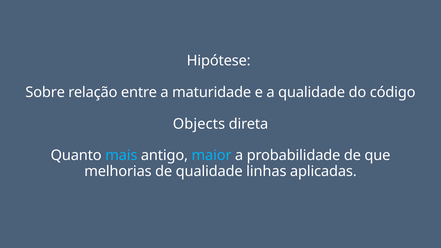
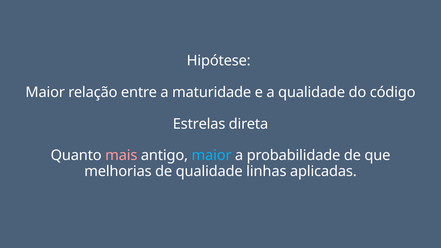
Sobre at (45, 92): Sobre -> Maior
Objects: Objects -> Estrelas
mais colour: light blue -> pink
